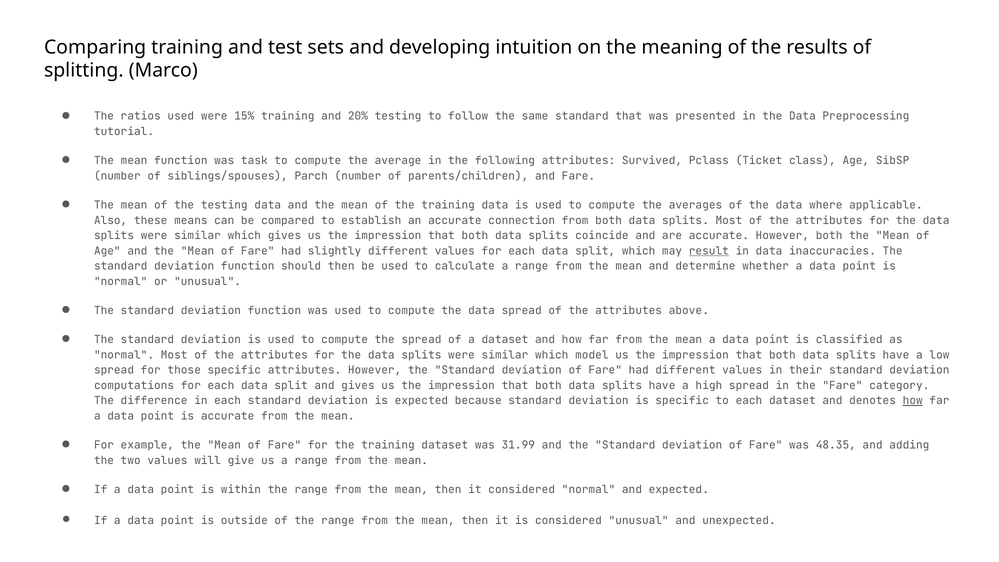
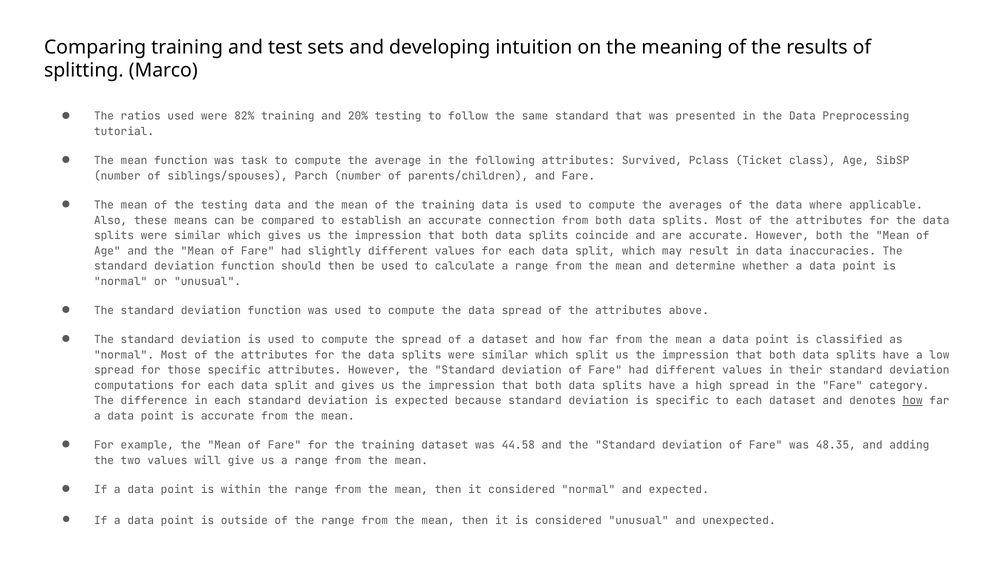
15%: 15% -> 82%
result underline: present -> none
which model: model -> split
31.99: 31.99 -> 44.58
